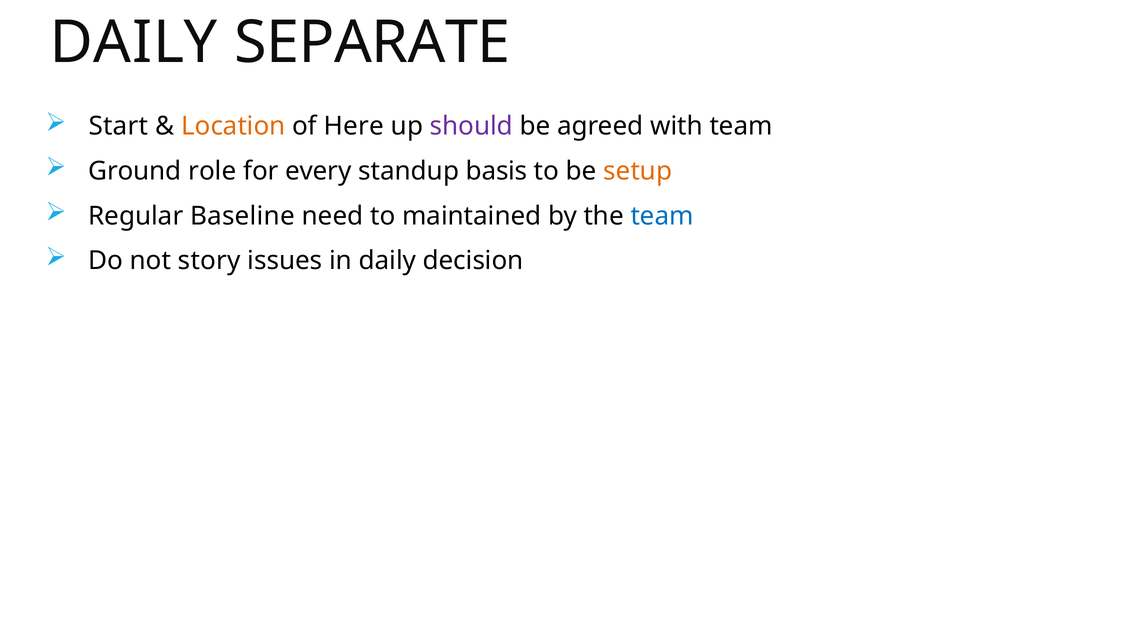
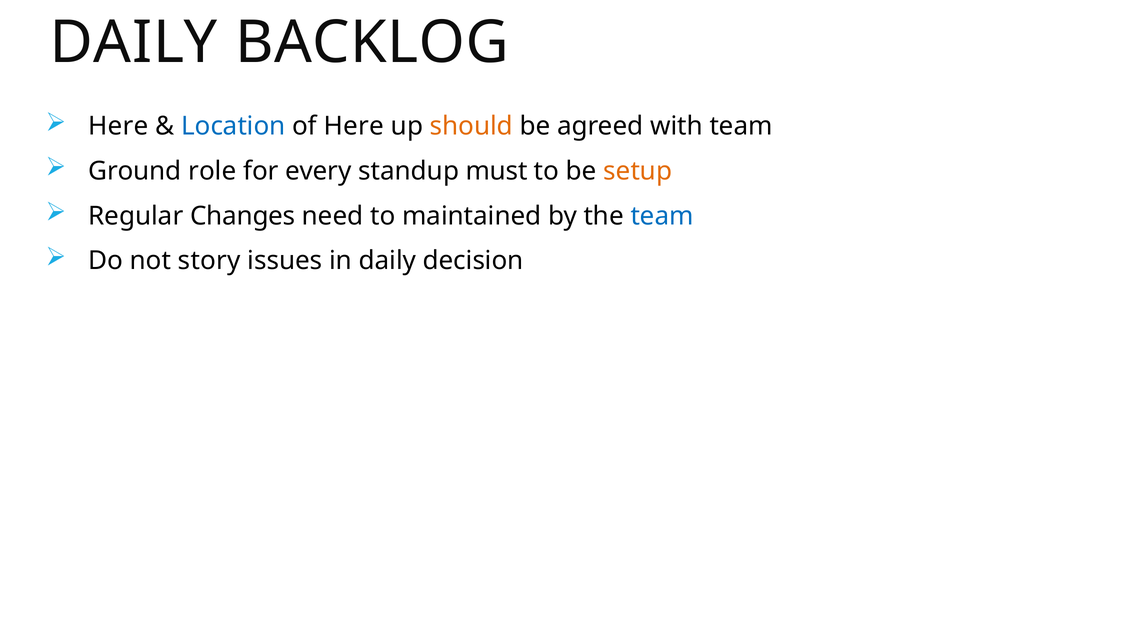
SEPARATE: SEPARATE -> BACKLOG
Start at (118, 126): Start -> Here
Location colour: orange -> blue
should colour: purple -> orange
basis: basis -> must
Baseline: Baseline -> Changes
